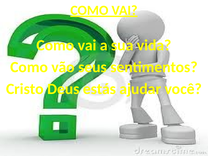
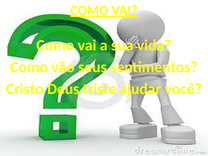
estás: estás -> triste
